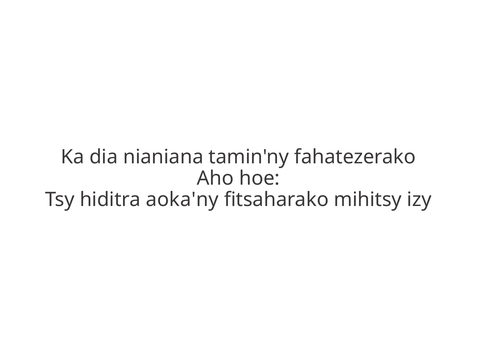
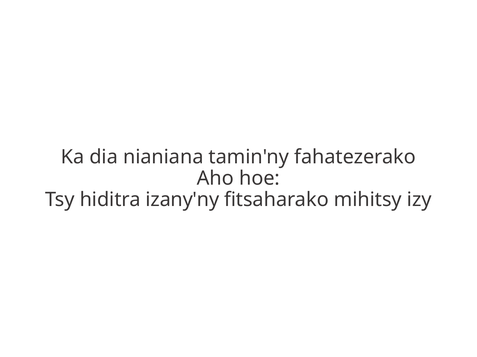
aoka'ny: aoka'ny -> izany'ny
